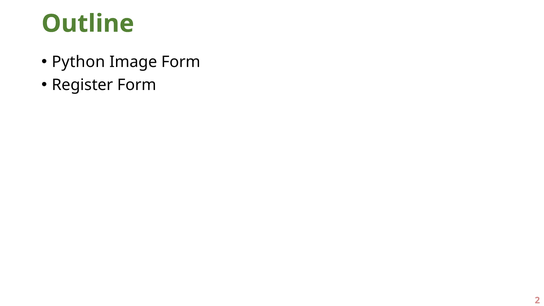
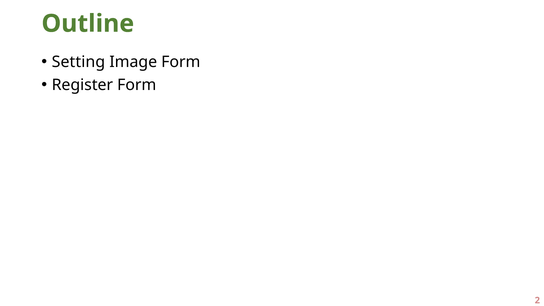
Python: Python -> Setting
